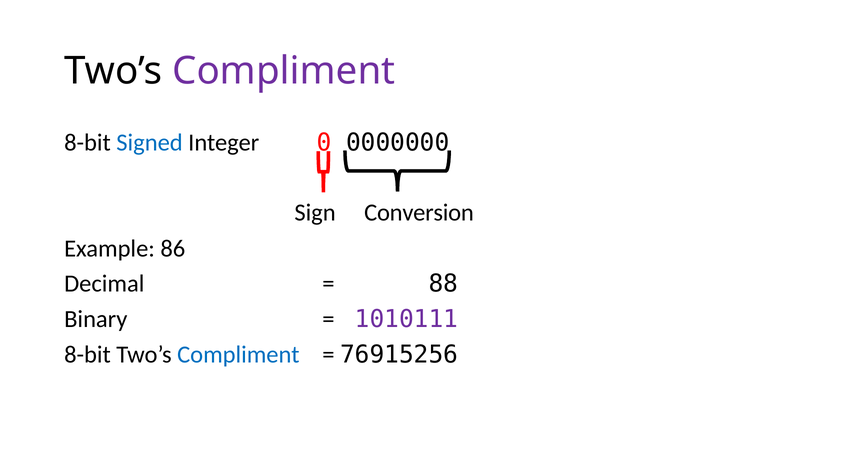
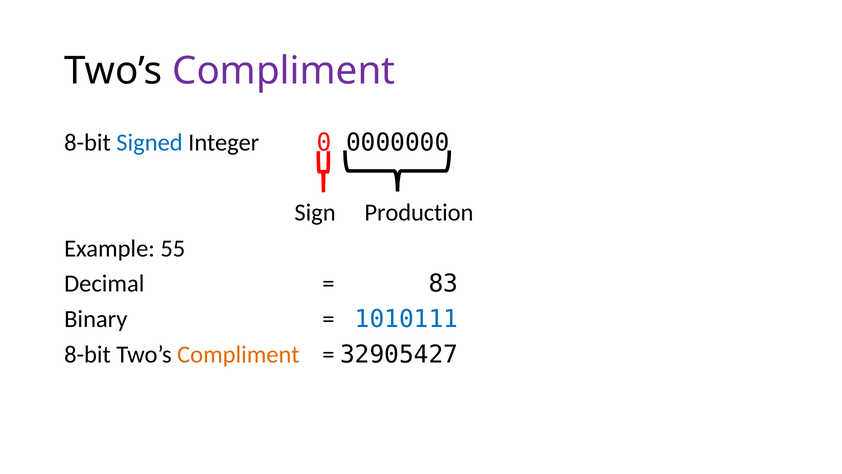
Conversion: Conversion -> Production
86: 86 -> 55
88: 88 -> 83
1010111 colour: purple -> blue
Compliment at (238, 354) colour: blue -> orange
76915256: 76915256 -> 32905427
